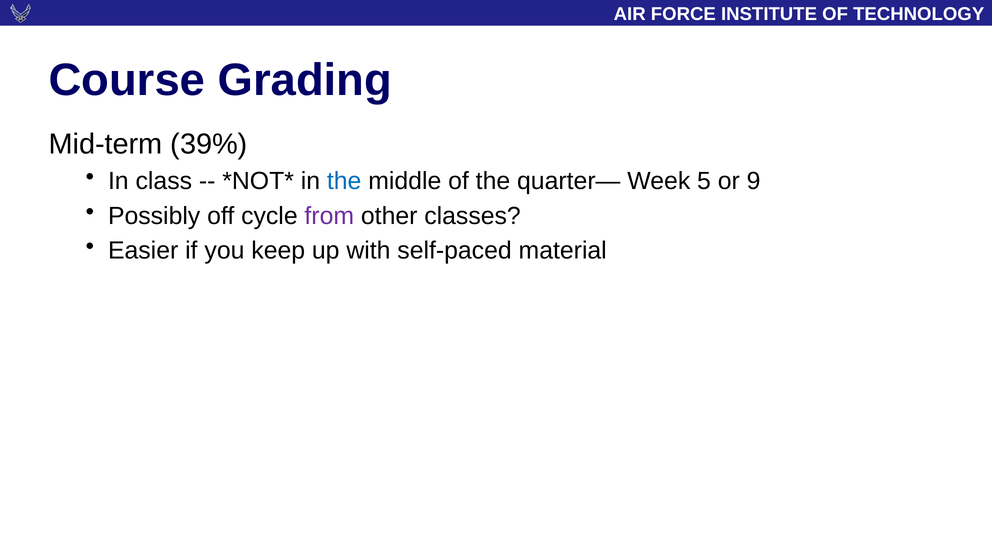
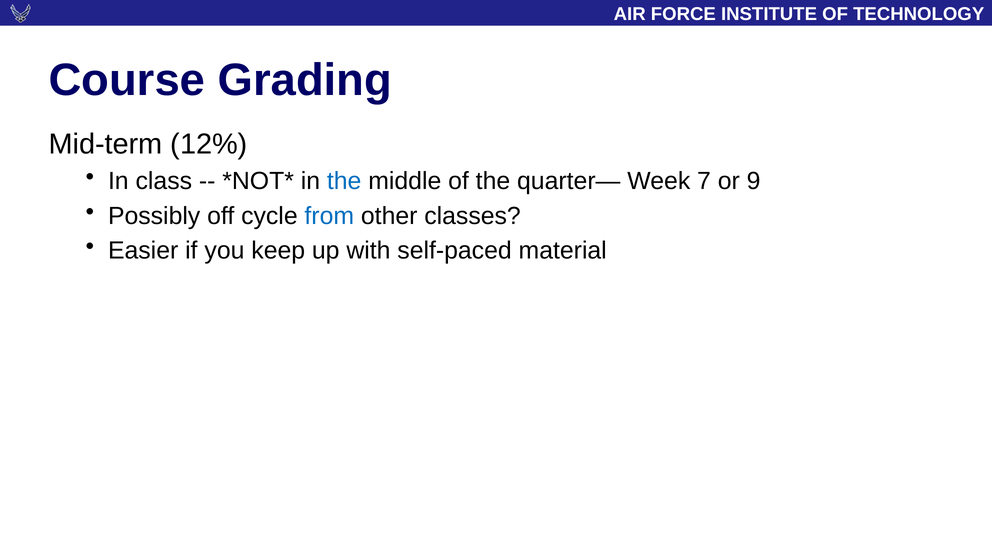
39%: 39% -> 12%
5: 5 -> 7
from colour: purple -> blue
